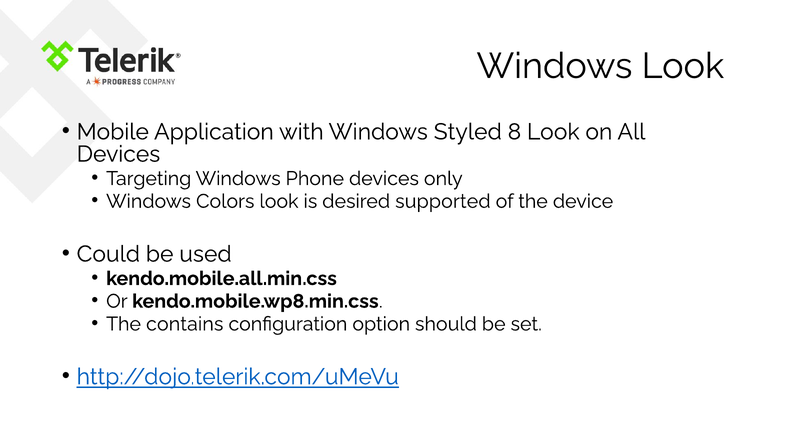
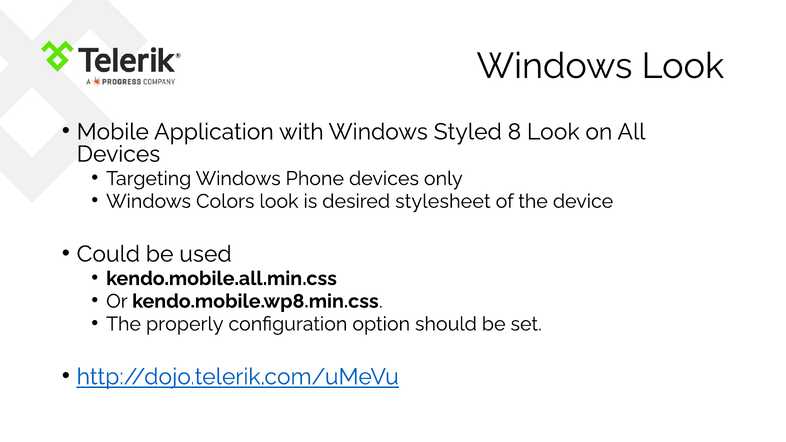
supported: supported -> stylesheet
contains: contains -> properly
